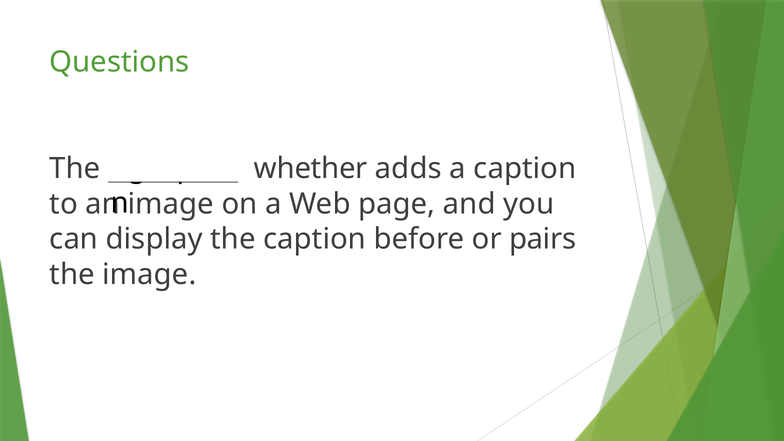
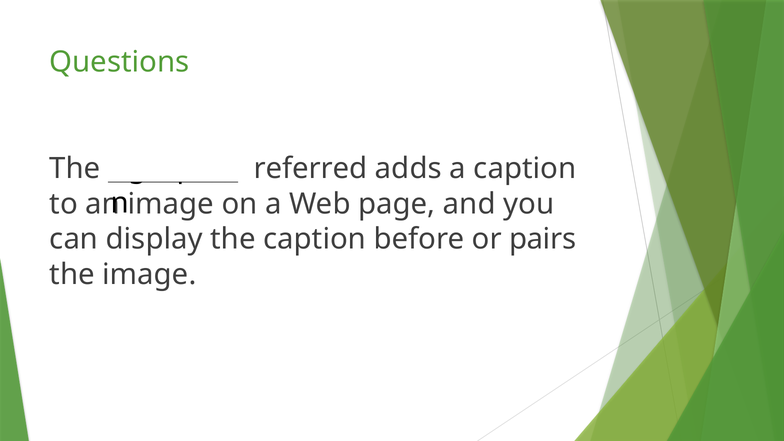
whether: whether -> referred
